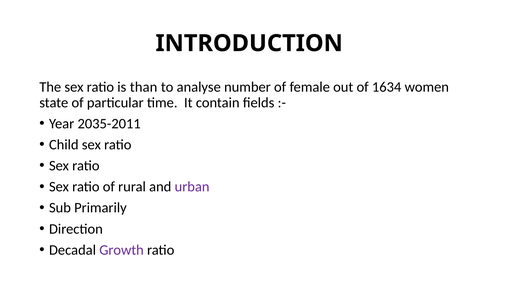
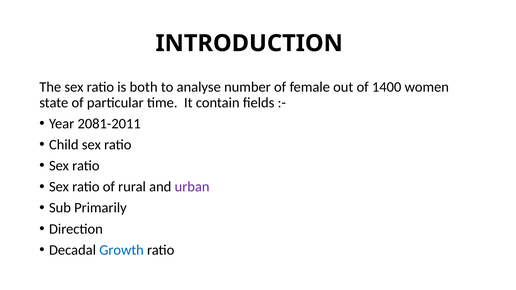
than: than -> both
1634: 1634 -> 1400
2035-2011: 2035-2011 -> 2081-2011
Growth colour: purple -> blue
